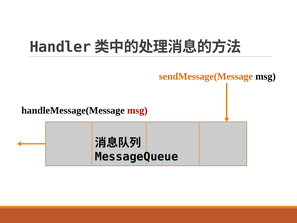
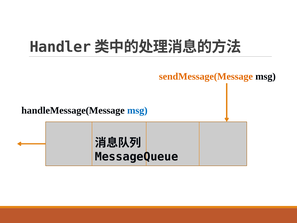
msg at (137, 110) colour: red -> blue
